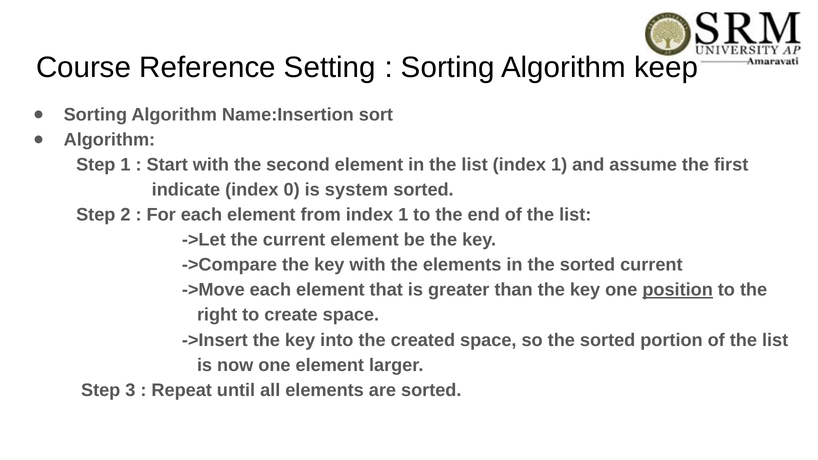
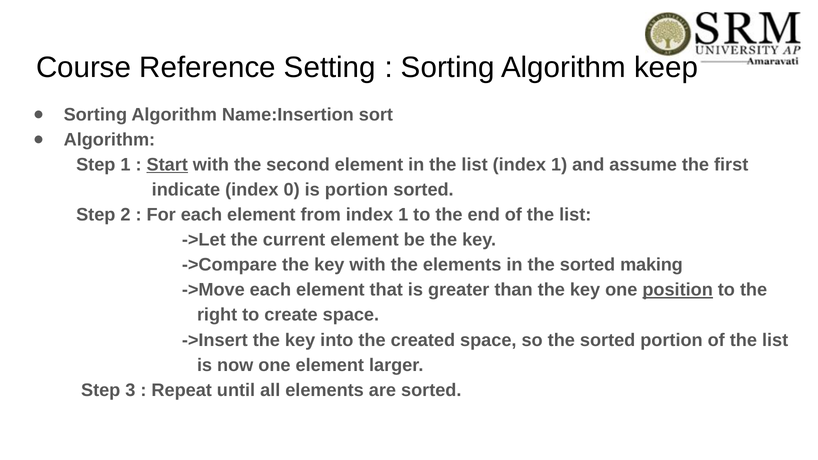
Start underline: none -> present
is system: system -> portion
sorted current: current -> making
